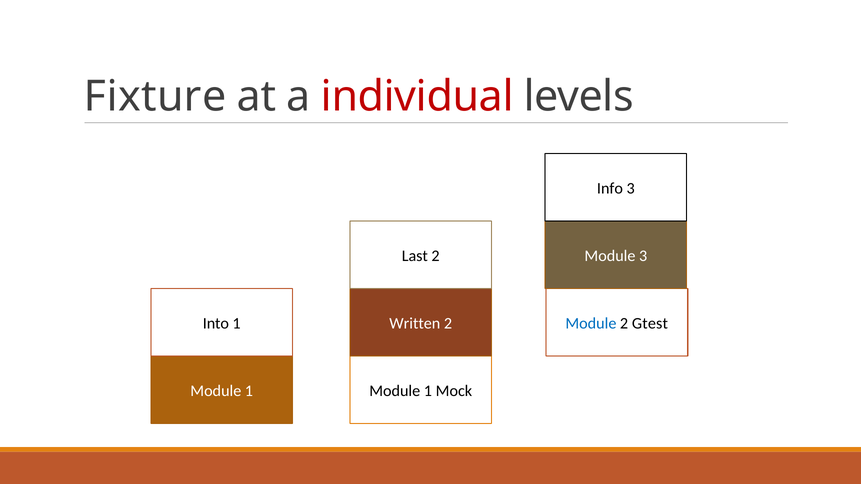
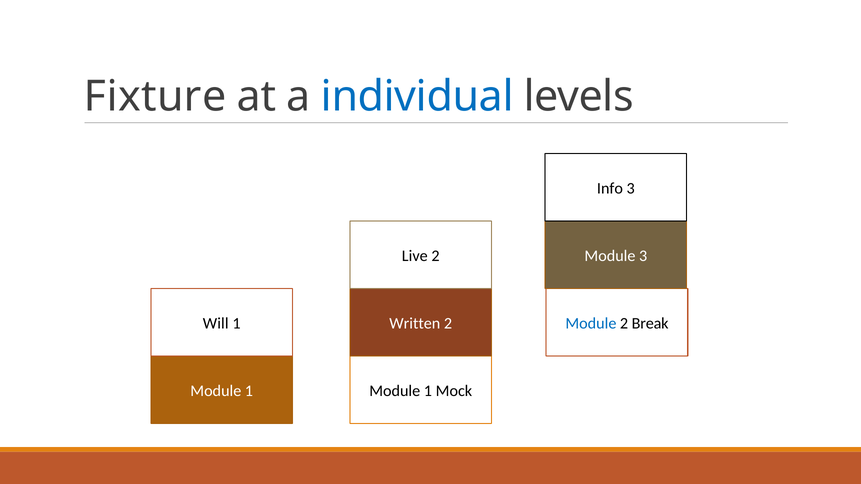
individual colour: red -> blue
Last: Last -> Live
Into: Into -> Will
Gtest: Gtest -> Break
